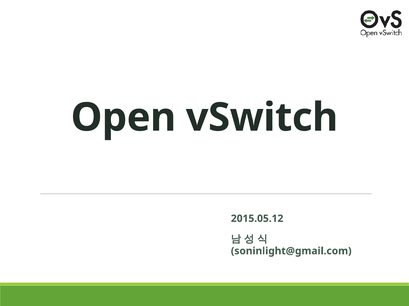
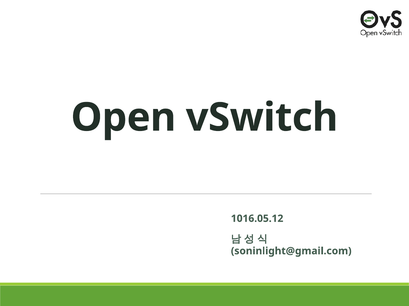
2015.05.12: 2015.05.12 -> 1016.05.12
